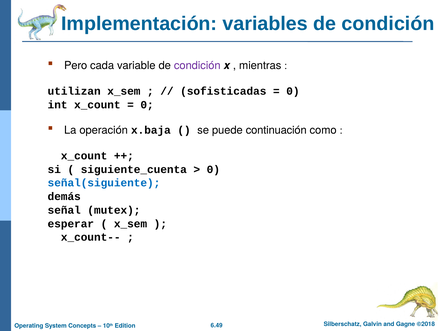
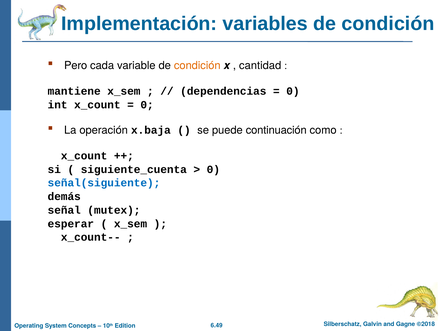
condición at (197, 66) colour: purple -> orange
mientras: mientras -> cantidad
utilizan: utilizan -> mantiene
sofisticadas: sofisticadas -> dependencias
